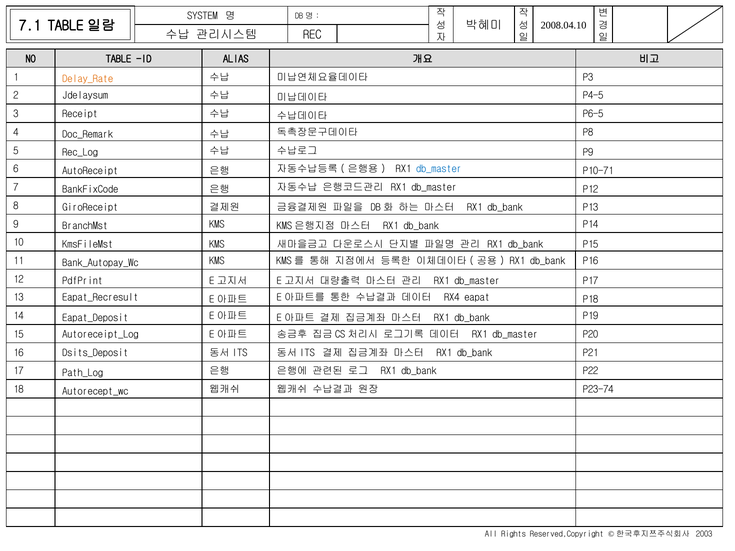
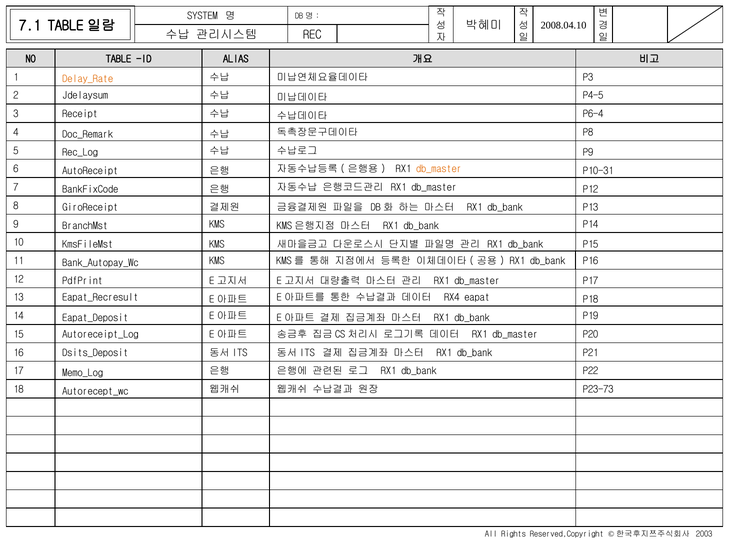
P6-5: P6-5 -> P6-4
db_master at (439, 169) colour: blue -> orange
P10-71: P10-71 -> P10-31
Path_Log: Path_Log -> Memo_Log
P23-74: P23-74 -> P23-73
